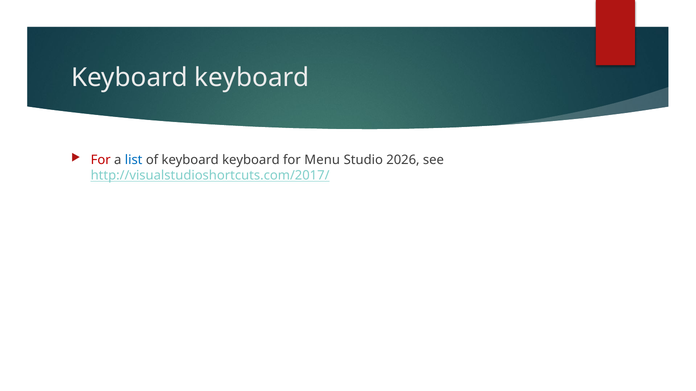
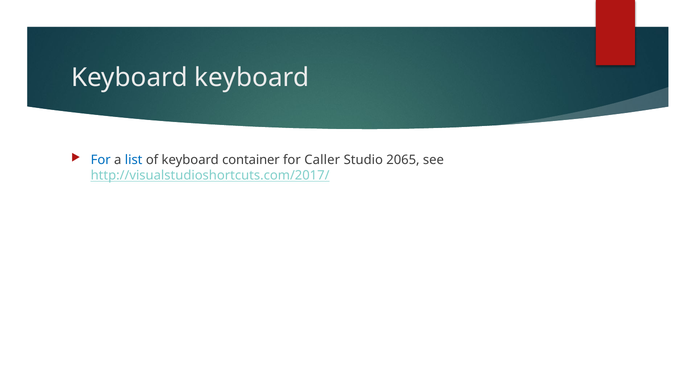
For at (101, 160) colour: red -> blue
of keyboard keyboard: keyboard -> container
Menu: Menu -> Caller
2026: 2026 -> 2065
